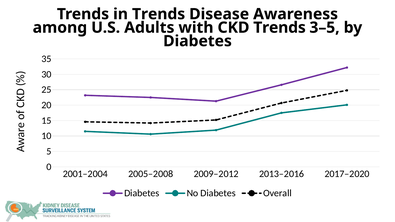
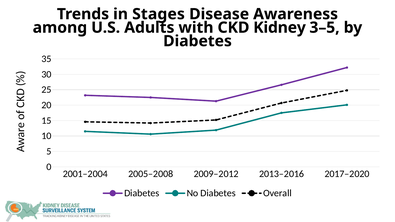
in Trends: Trends -> Stages
CKD Trends: Trends -> Kidney
